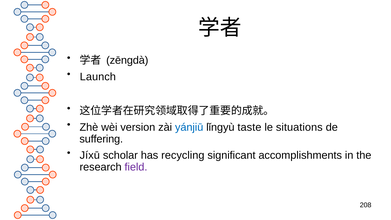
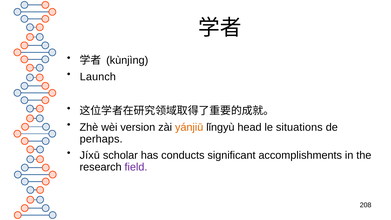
zēngdà: zēngdà -> kùnjìng
yánjiū colour: blue -> orange
taste: taste -> head
suffering: suffering -> perhaps
recycling: recycling -> conducts
